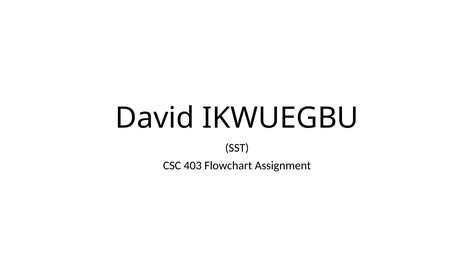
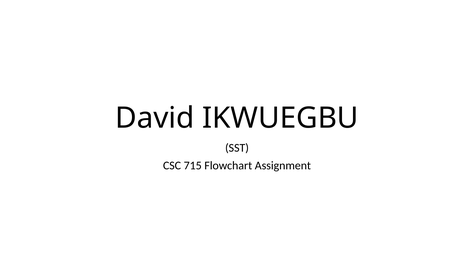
403: 403 -> 715
